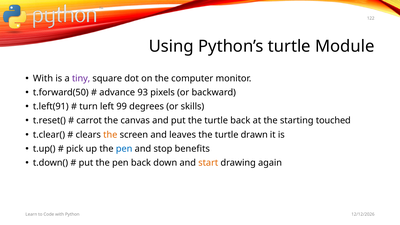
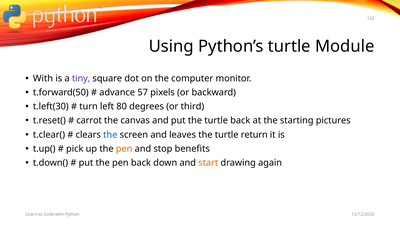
93: 93 -> 57
t.left(91: t.left(91 -> t.left(30
99: 99 -> 80
skills: skills -> third
touched: touched -> pictures
the at (110, 135) colour: orange -> blue
drawn: drawn -> return
pen at (124, 149) colour: blue -> orange
